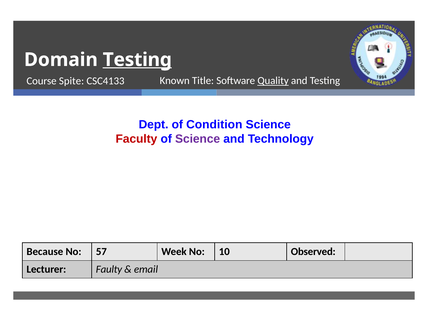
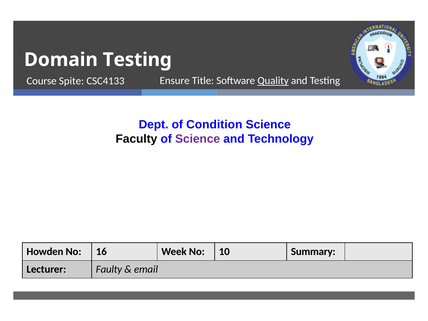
Testing at (137, 60) underline: present -> none
Known: Known -> Ensure
Faculty colour: red -> black
Because: Because -> Howden
57: 57 -> 16
Observed: Observed -> Summary
